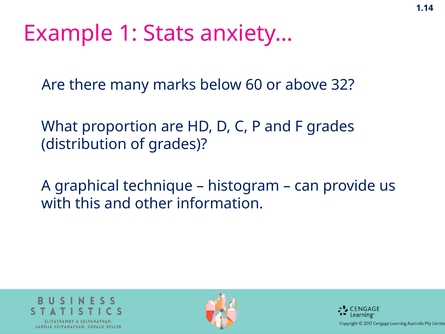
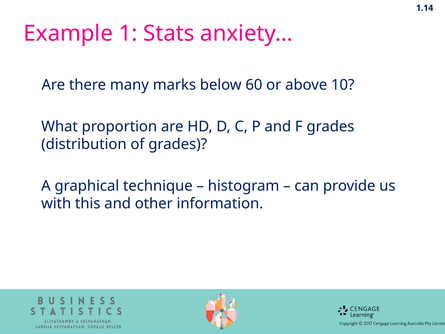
32: 32 -> 10
